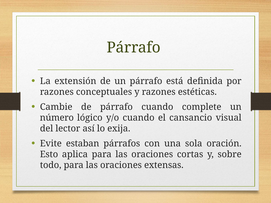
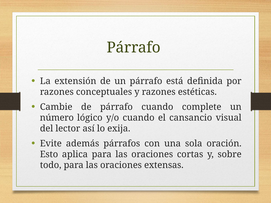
estaban: estaban -> además
